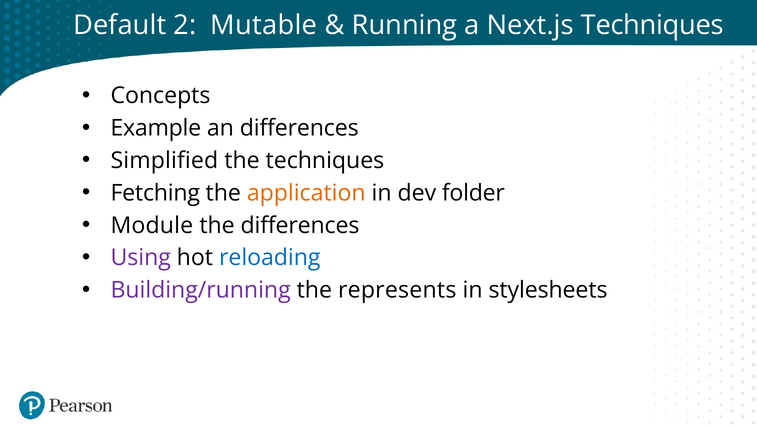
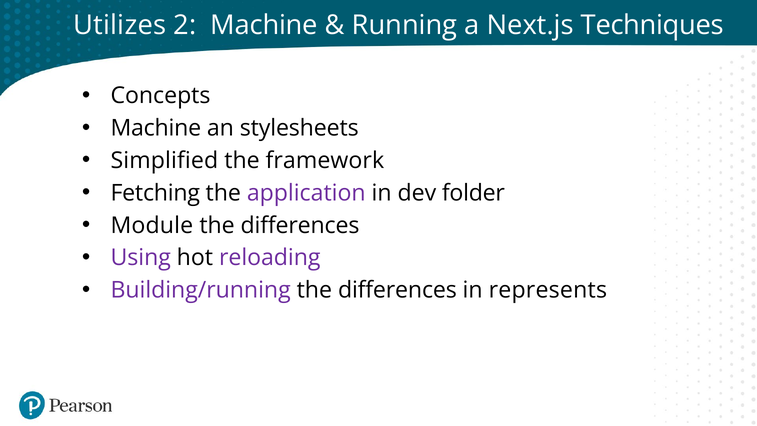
Default: Default -> Utilizes
Mutable at (264, 25): Mutable -> Machine
Example at (156, 128): Example -> Machine
an differences: differences -> stylesheets
the techniques: techniques -> framework
application colour: orange -> purple
reloading colour: blue -> purple
represents at (397, 290): represents -> differences
stylesheets: stylesheets -> represents
